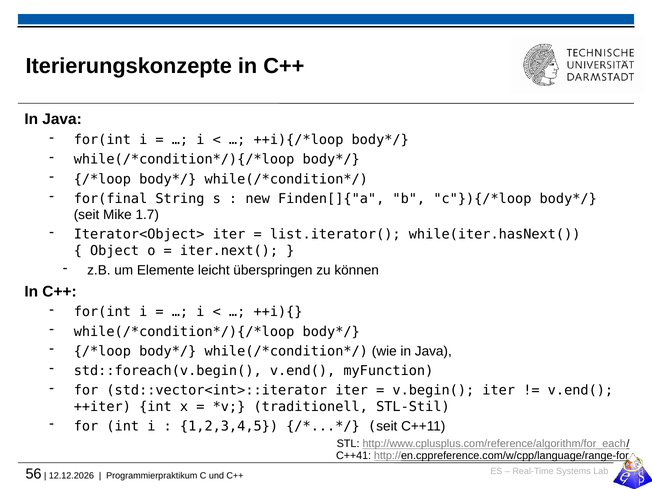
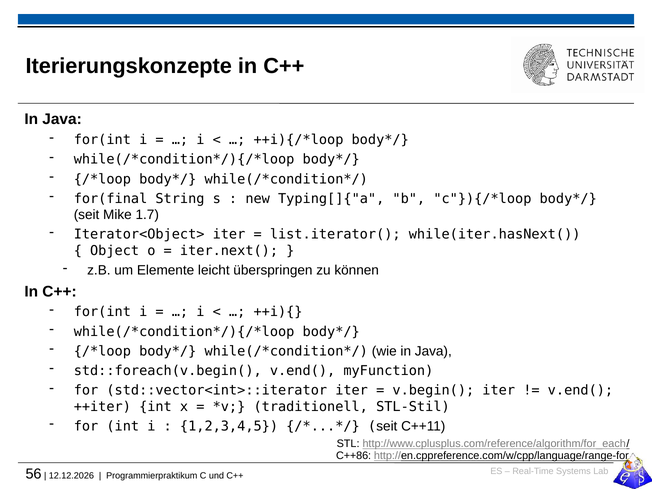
Finden[]{"a: Finden[]{"a -> Typing[]{"a
C++41: C++41 -> C++86
